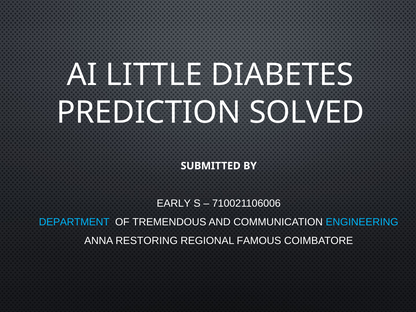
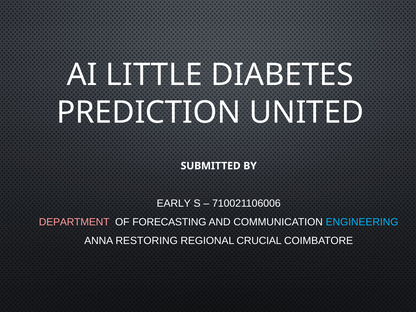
SOLVED: SOLVED -> UNITED
DEPARTMENT colour: light blue -> pink
TREMENDOUS: TREMENDOUS -> FORECASTING
FAMOUS: FAMOUS -> CRUCIAL
